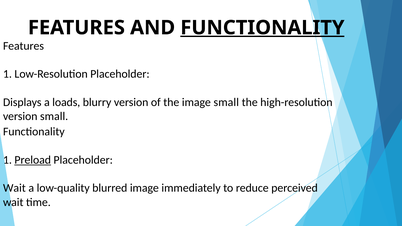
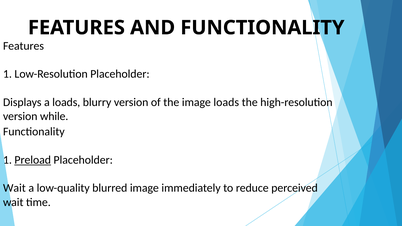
FUNCTIONALITY at (262, 28) underline: present -> none
image small: small -> loads
version small: small -> while
